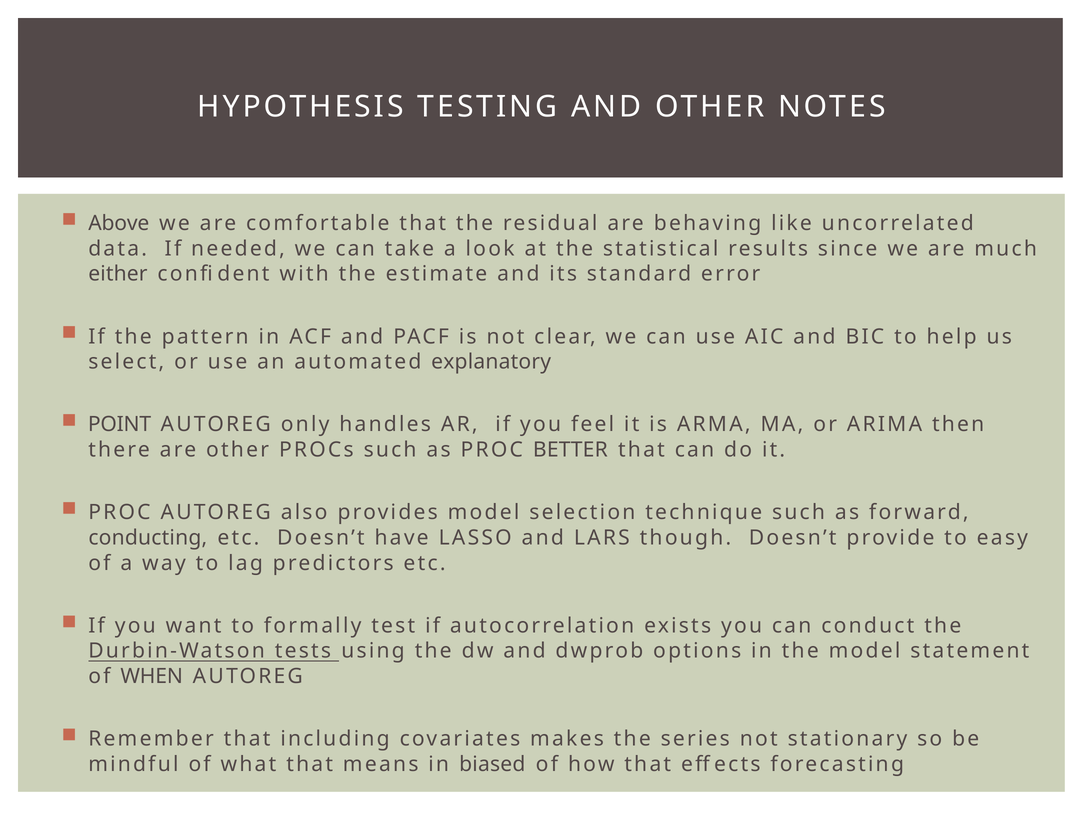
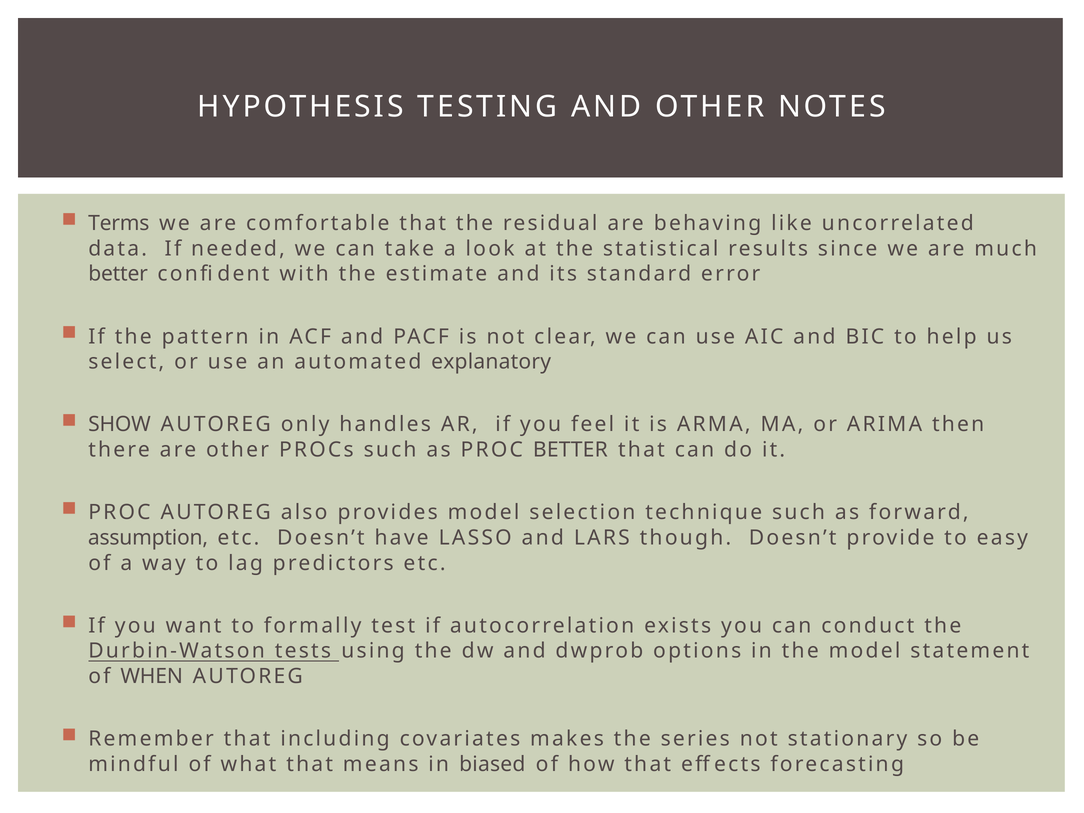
Above: Above -> Terms
either at (118, 274): either -> better
POINT: POINT -> SHOW
conducting: conducting -> assumption
